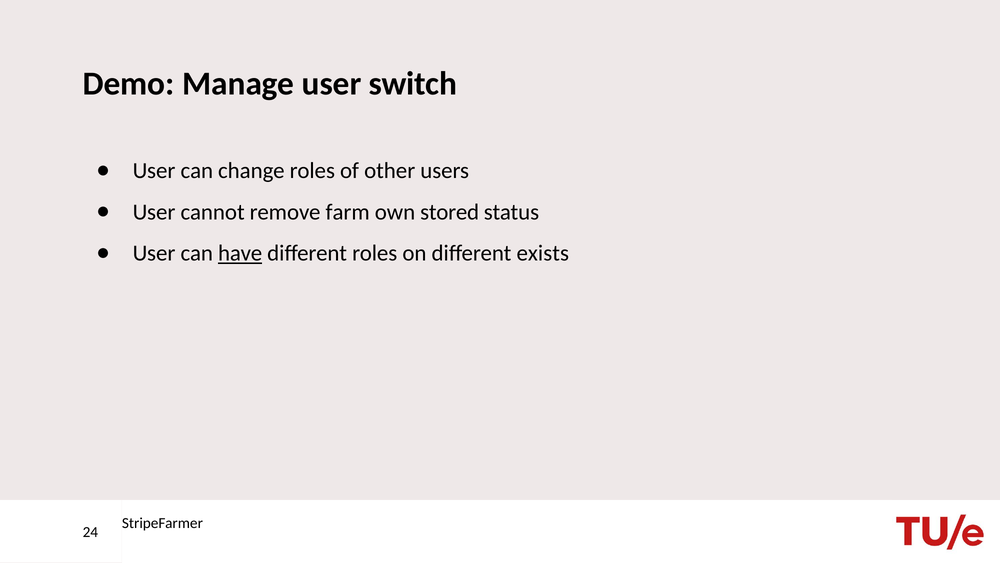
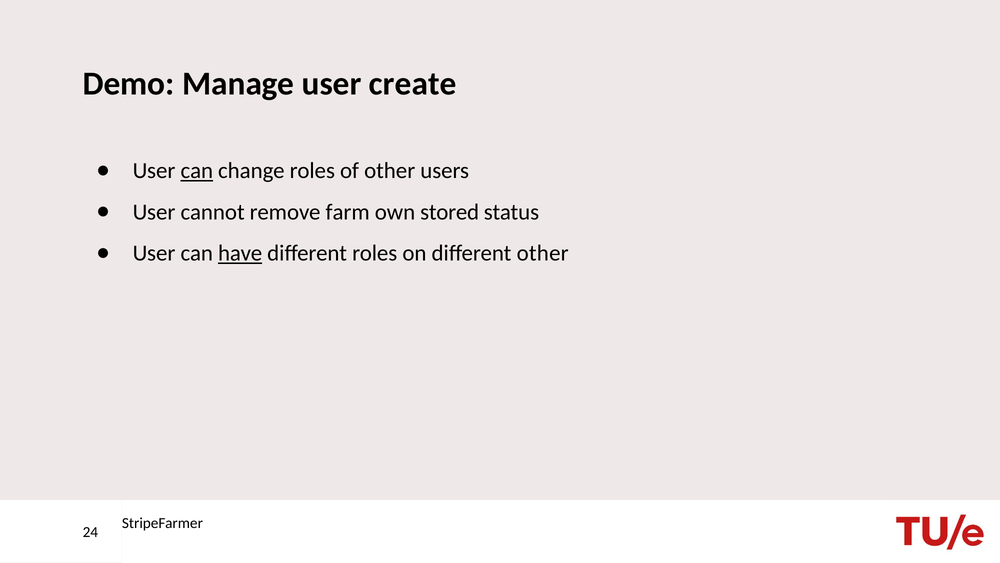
switch: switch -> create
can at (197, 171) underline: none -> present
different exists: exists -> other
